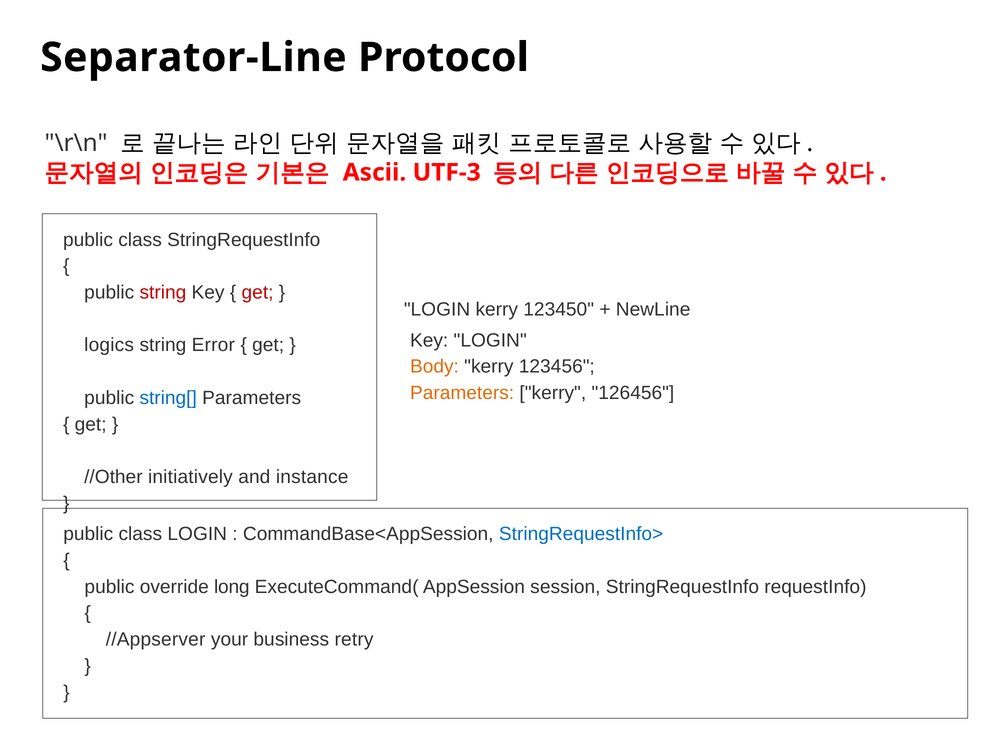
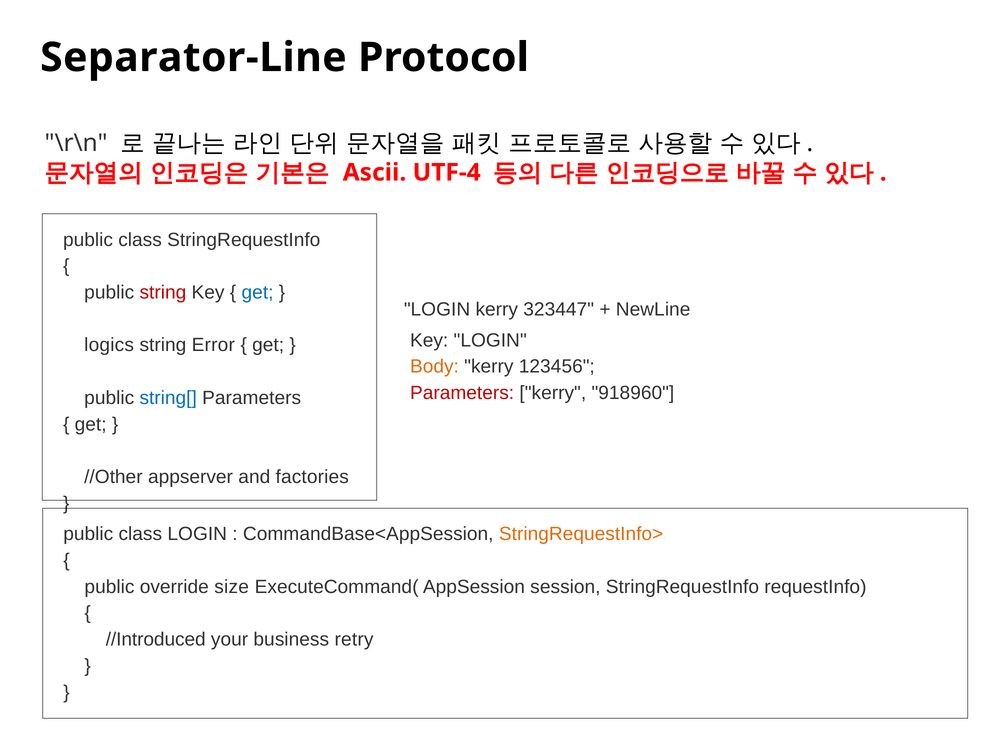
UTF-3: UTF-3 -> UTF-4
get at (258, 293) colour: red -> blue
123450: 123450 -> 323447
Parameters at (462, 393) colour: orange -> red
126456: 126456 -> 918960
initiatively: initiatively -> appserver
instance: instance -> factories
StringRequestInfo> colour: blue -> orange
long: long -> size
//Appserver: //Appserver -> //Introduced
